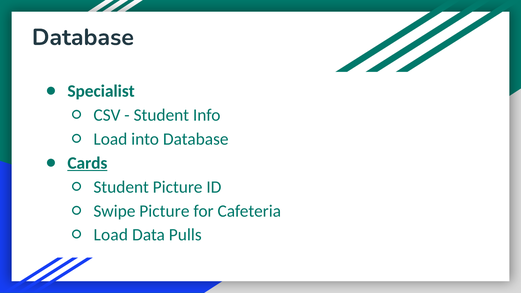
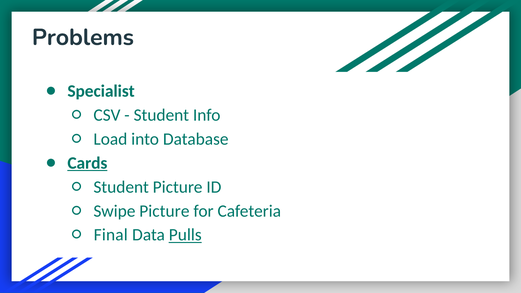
Database at (83, 37): Database -> Problems
Load at (111, 235): Load -> Final
Pulls underline: none -> present
